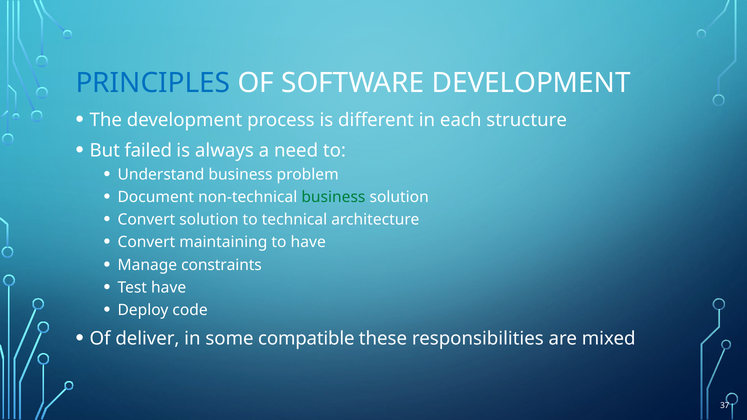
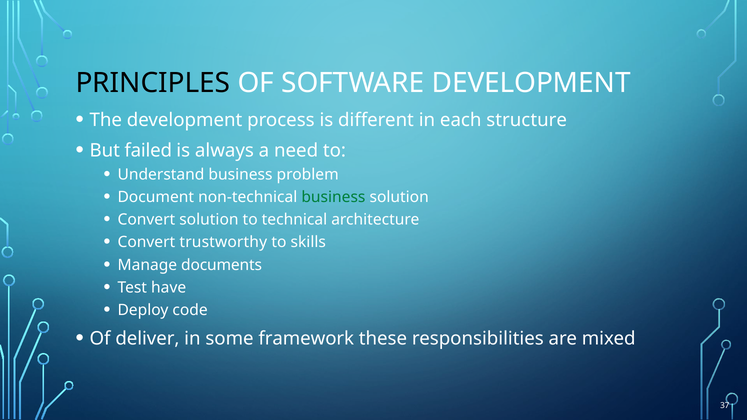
PRINCIPLES colour: blue -> black
maintaining: maintaining -> trustworthy
to have: have -> skills
constraints: constraints -> documents
compatible: compatible -> framework
